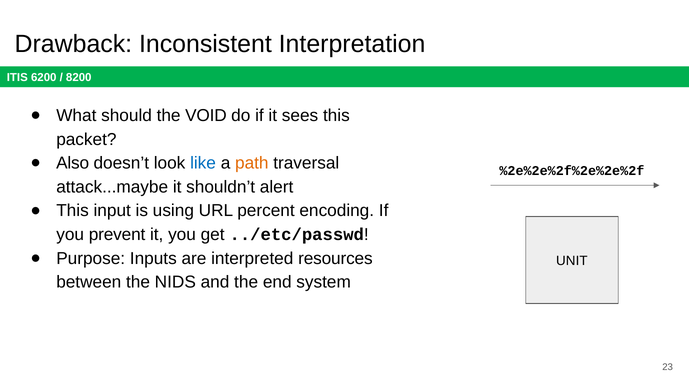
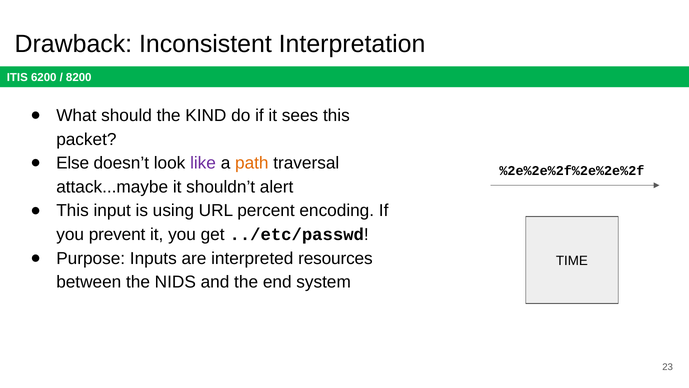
VOID: VOID -> KIND
Also: Also -> Else
like colour: blue -> purple
UNIT: UNIT -> TIME
